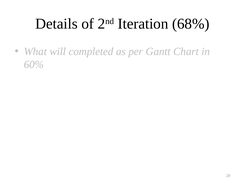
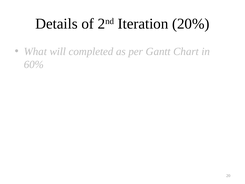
68%: 68% -> 20%
